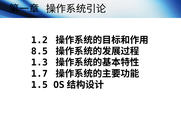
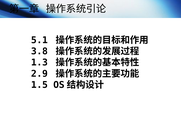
1.2: 1.2 -> 5.1
8.5: 8.5 -> 3.8
1.7: 1.7 -> 2.9
